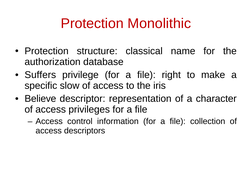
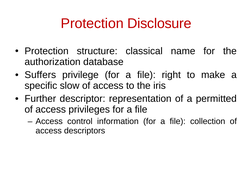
Monolithic: Monolithic -> Disclosure
Believe: Believe -> Further
character: character -> permitted
